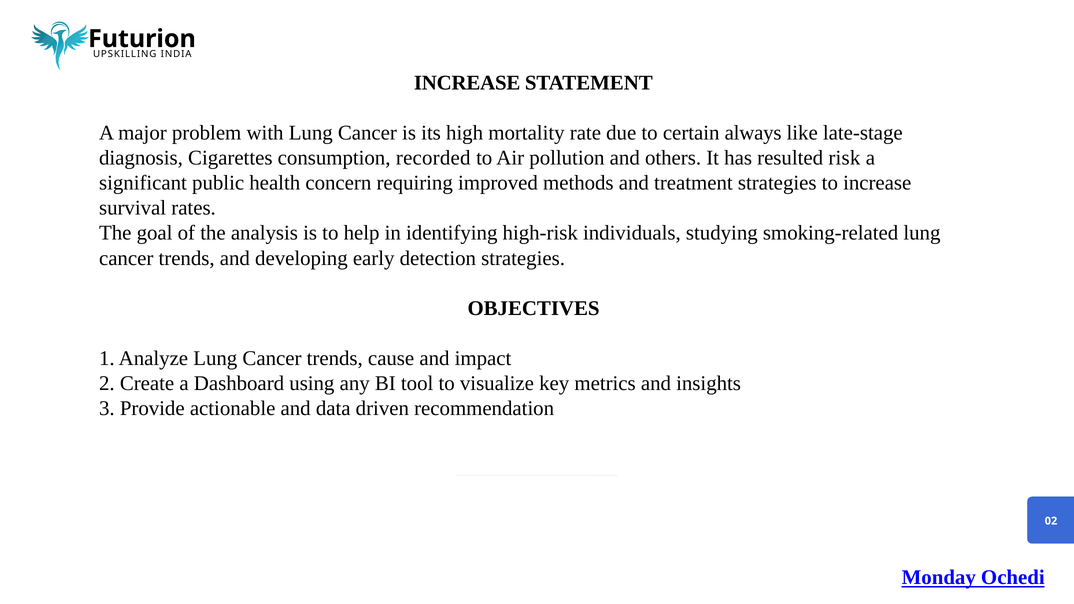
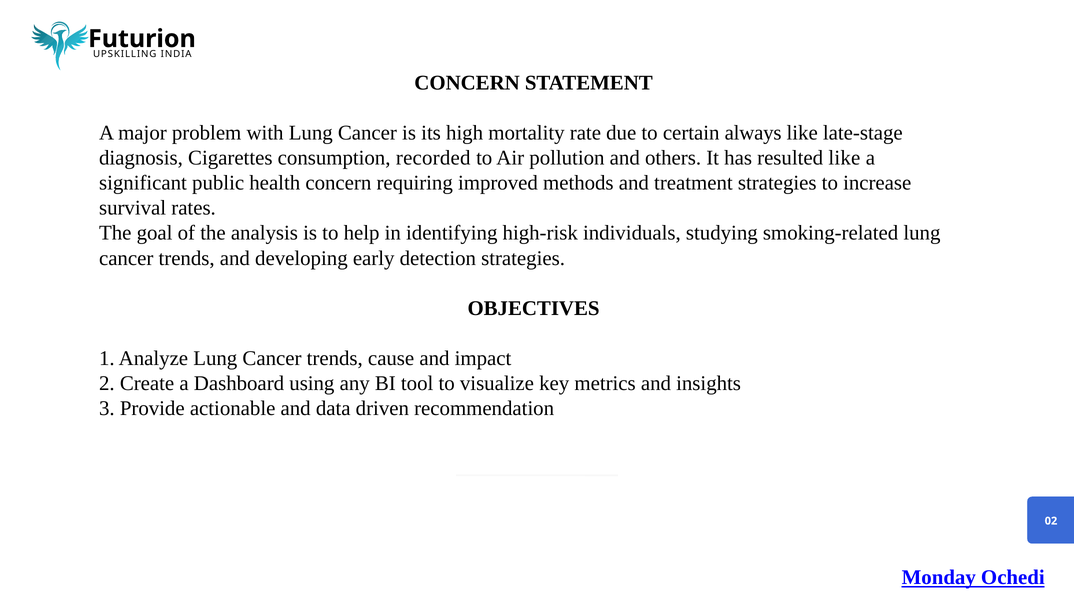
INCREASE at (467, 83): INCREASE -> CONCERN
resulted risk: risk -> like
